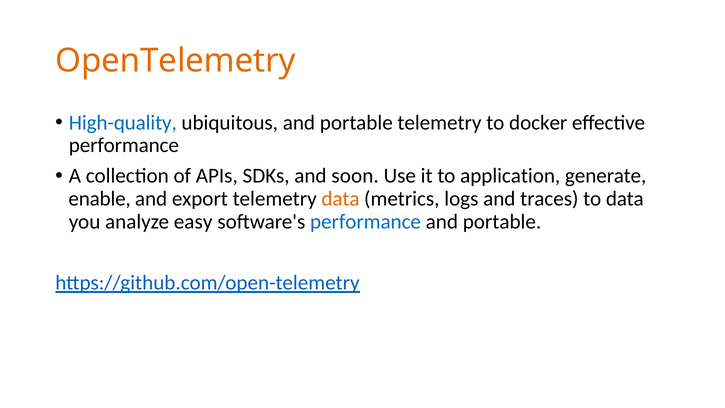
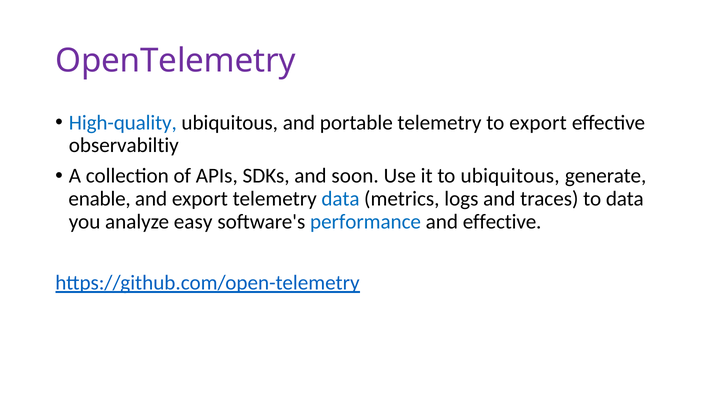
OpenTelemetry colour: orange -> purple
to docker: docker -> export
performance at (124, 145): performance -> observabiltiy
to application: application -> ubiquitous
data at (340, 199) colour: orange -> blue
portable at (502, 222): portable -> effective
